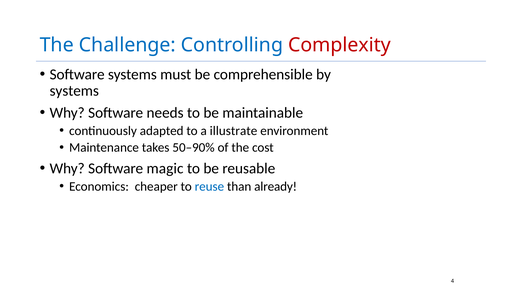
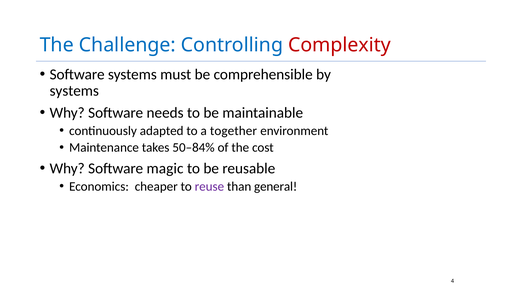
illustrate: illustrate -> together
50–90%: 50–90% -> 50–84%
reuse colour: blue -> purple
already: already -> general
